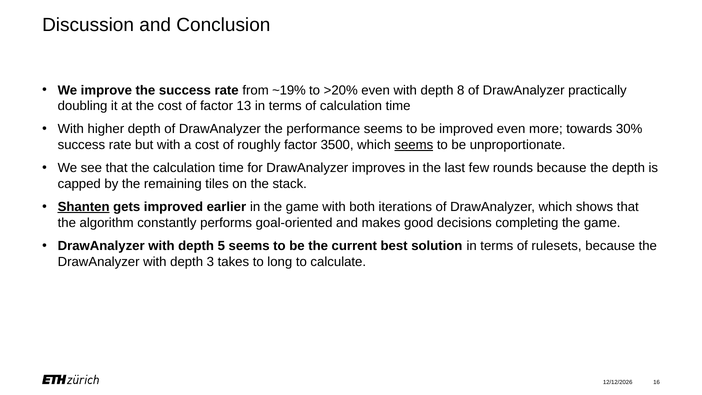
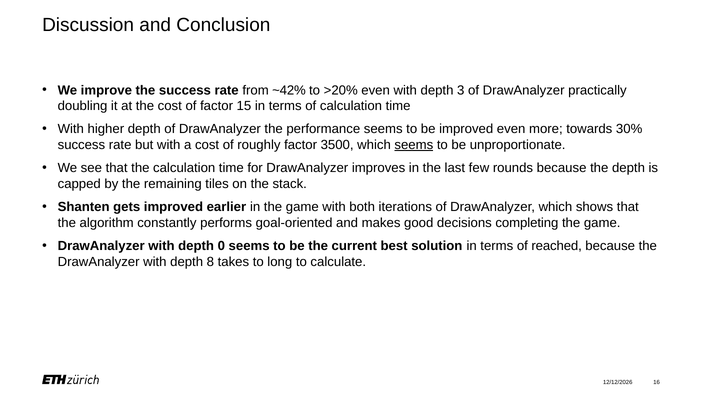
~19%: ~19% -> ~42%
8: 8 -> 3
13: 13 -> 15
Shanten underline: present -> none
5: 5 -> 0
rulesets: rulesets -> reached
3: 3 -> 8
